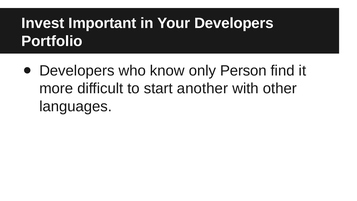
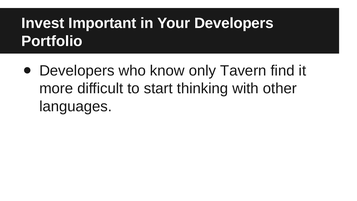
Person: Person -> Tavern
another: another -> thinking
